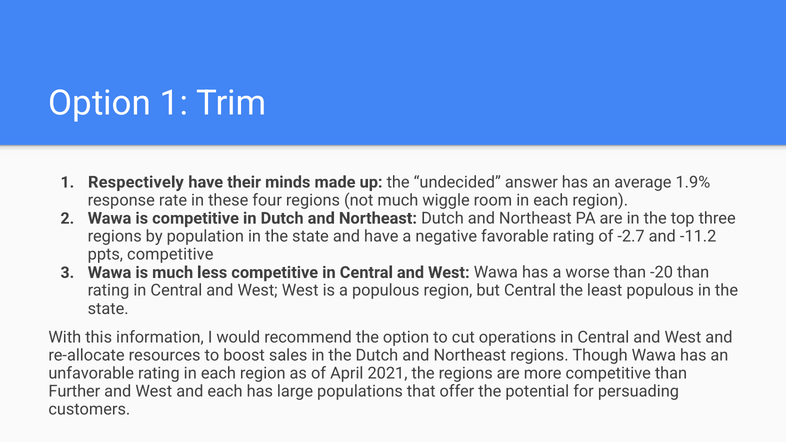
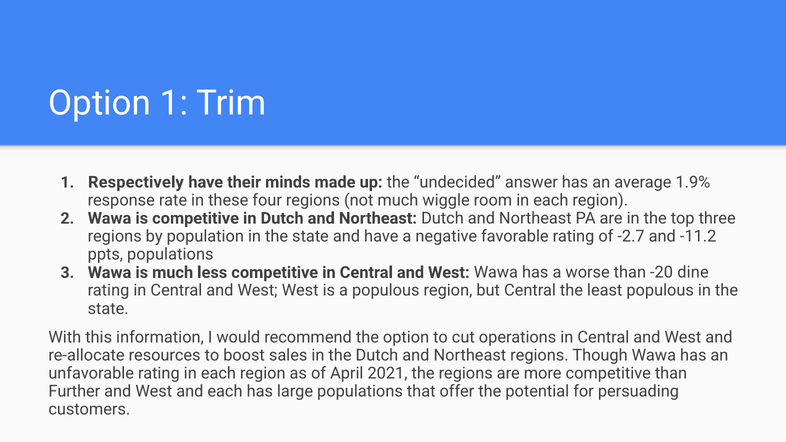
ppts competitive: competitive -> populations
-20 than: than -> dine
